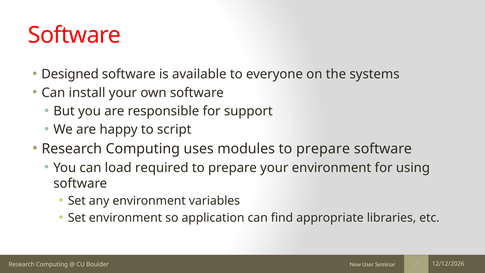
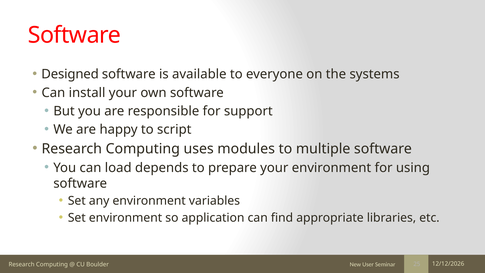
modules to prepare: prepare -> multiple
required: required -> depends
